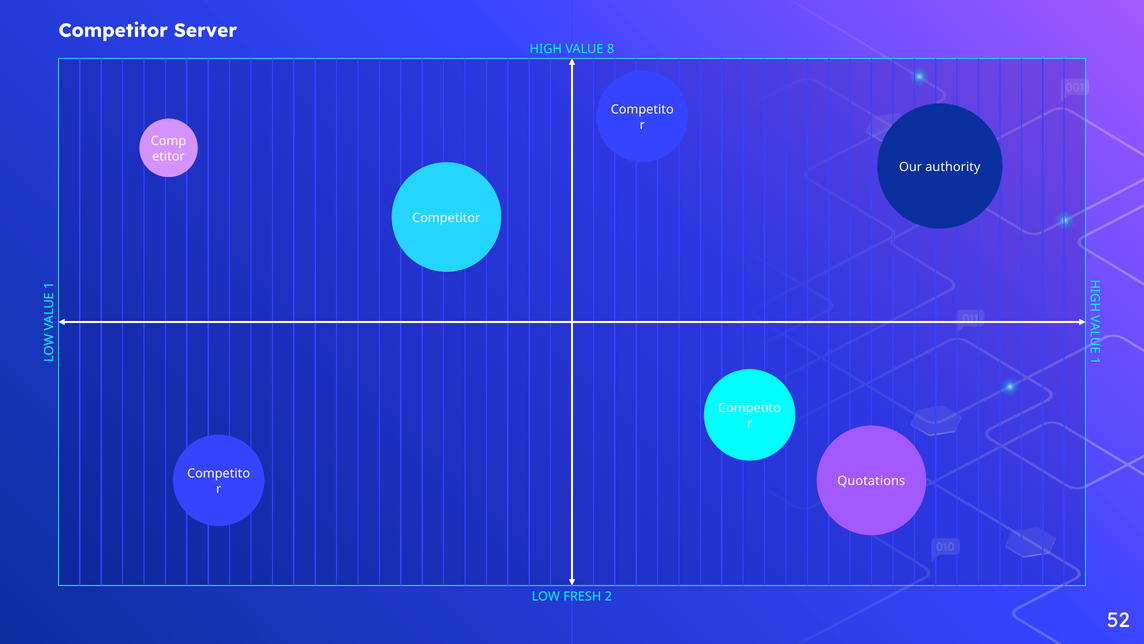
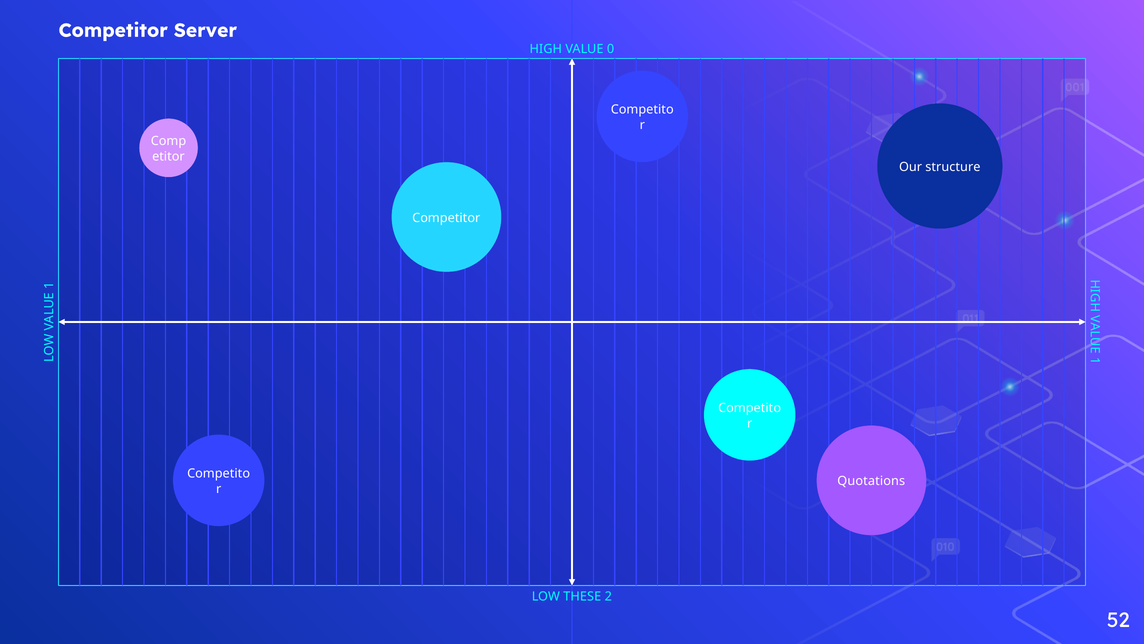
8: 8 -> 0
authority: authority -> structure
FRESH: FRESH -> THESE
